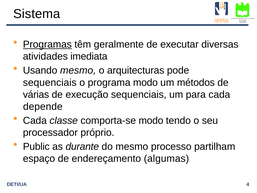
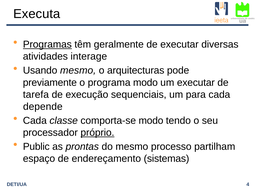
Sistema: Sistema -> Executa
imediata: imediata -> interage
sequenciais at (50, 82): sequenciais -> previamente
um métodos: métodos -> executar
várias: várias -> tarefa
próprio underline: none -> present
durante: durante -> prontas
algumas: algumas -> sistemas
